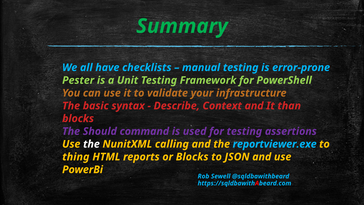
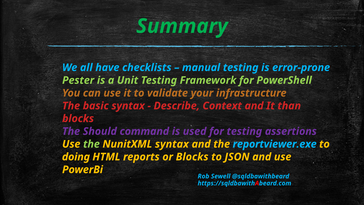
the at (91, 144) colour: white -> light green
NunitXML calling: calling -> syntax
thing: thing -> doing
